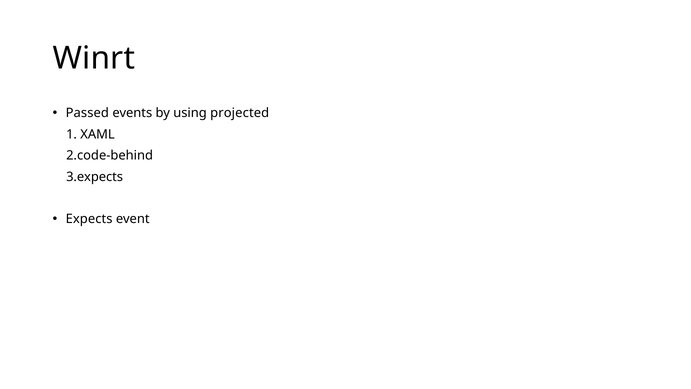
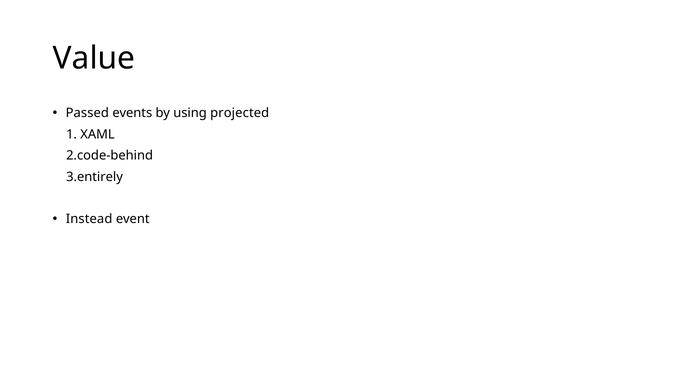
Winrt: Winrt -> Value
3.expects: 3.expects -> 3.entirely
Expects: Expects -> Instead
